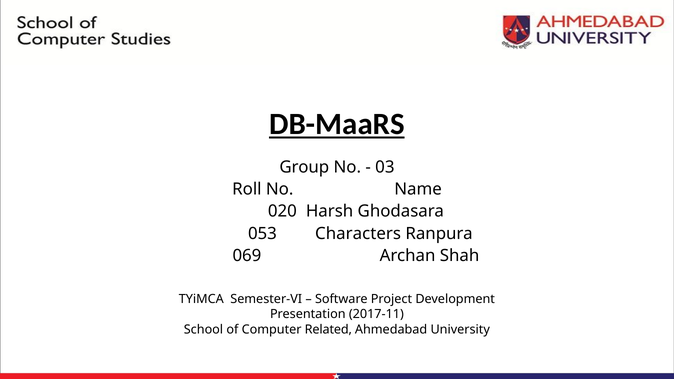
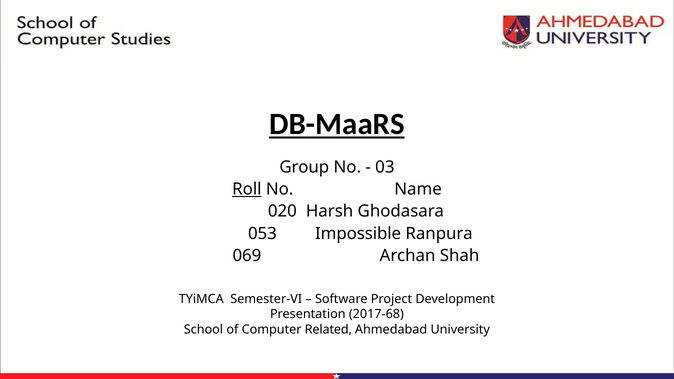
Roll underline: none -> present
Characters: Characters -> Impossible
2017-11: 2017-11 -> 2017-68
